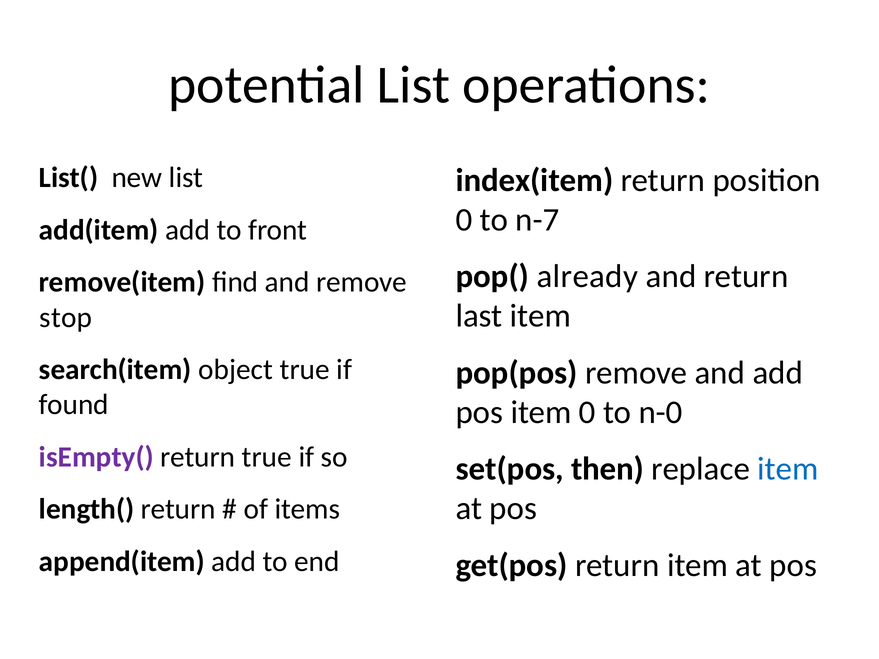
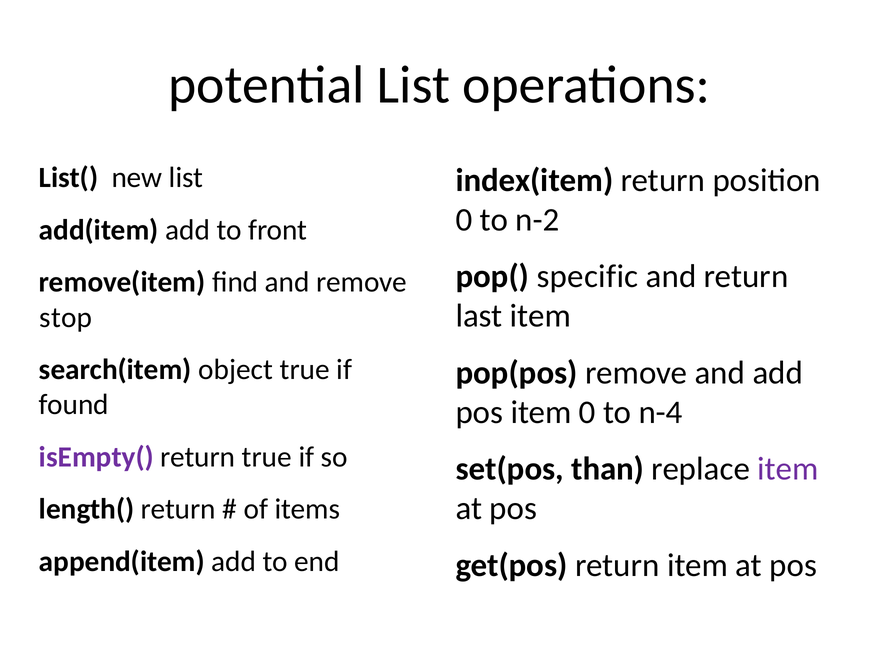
n-7: n-7 -> n-2
already: already -> specific
n-0: n-0 -> n-4
then: then -> than
item at (788, 469) colour: blue -> purple
